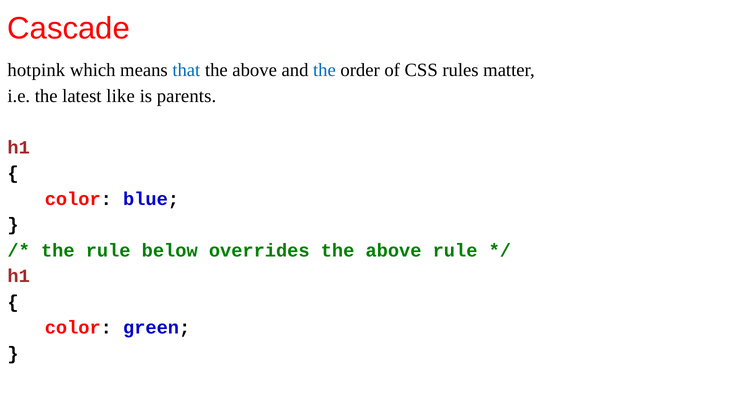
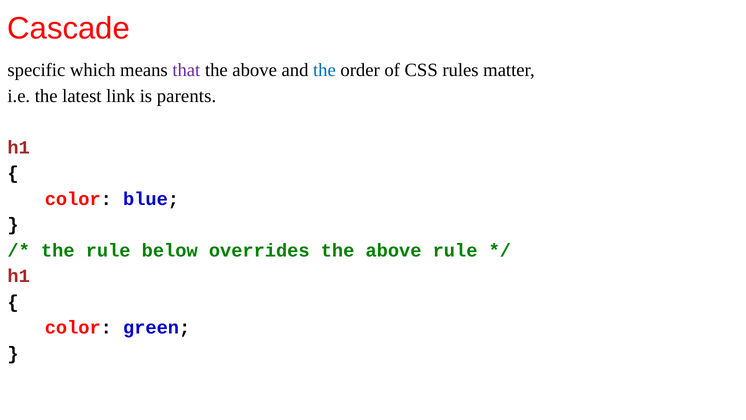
hotpink: hotpink -> specific
that colour: blue -> purple
like: like -> link
